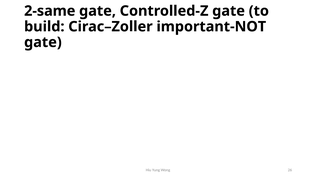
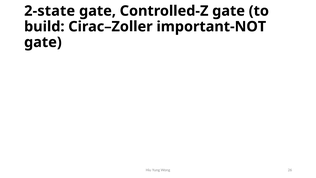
2-same: 2-same -> 2-state
